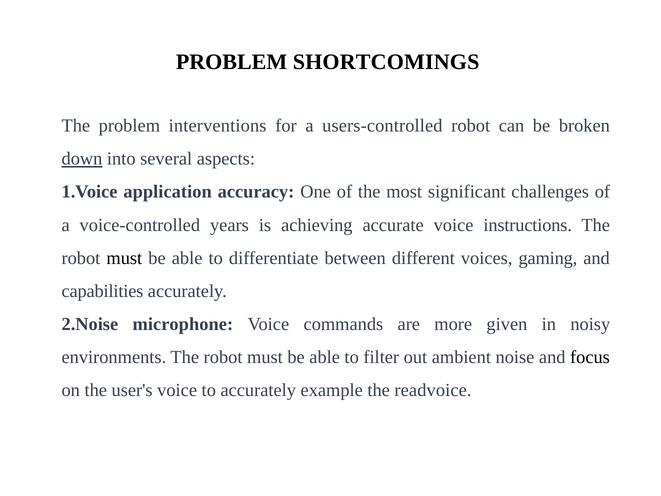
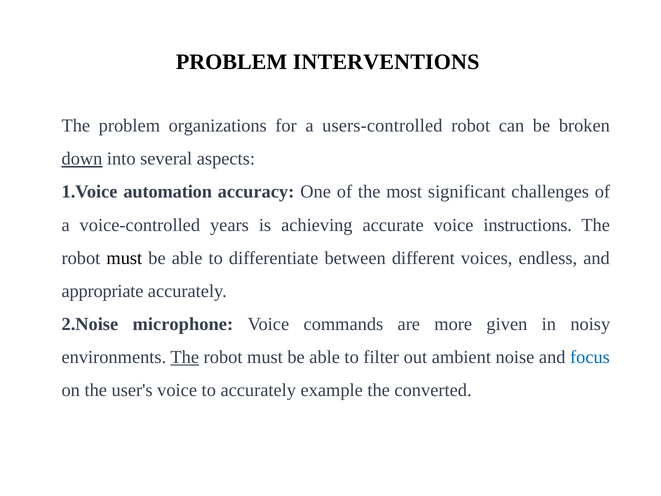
SHORTCOMINGS: SHORTCOMINGS -> INTERVENTIONS
interventions: interventions -> organizations
application: application -> automation
gaming: gaming -> endless
capabilities: capabilities -> appropriate
The at (185, 357) underline: none -> present
focus colour: black -> blue
readvoice: readvoice -> converted
